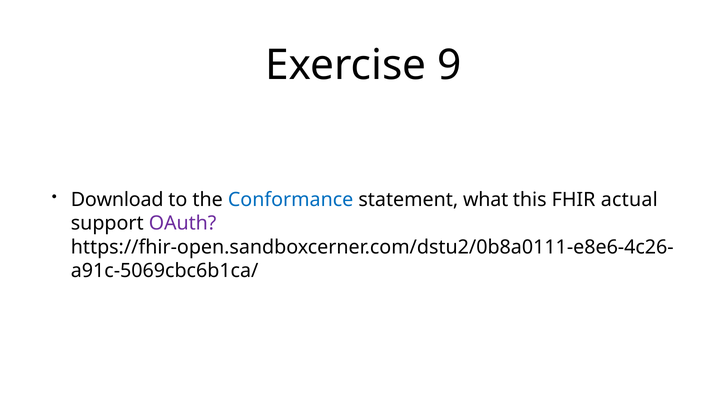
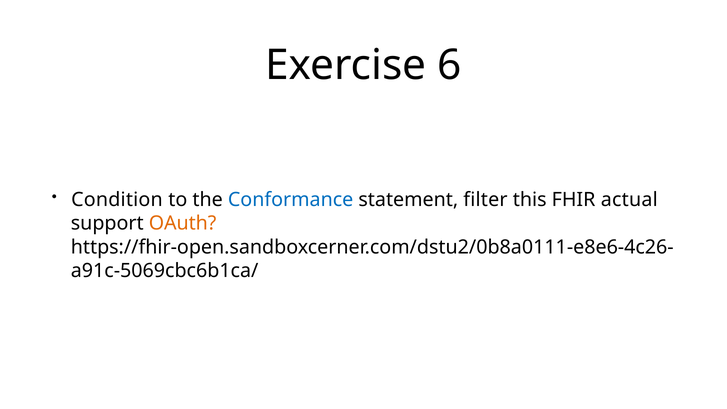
9: 9 -> 6
Download: Download -> Condition
what: what -> filter
OAuth colour: purple -> orange
